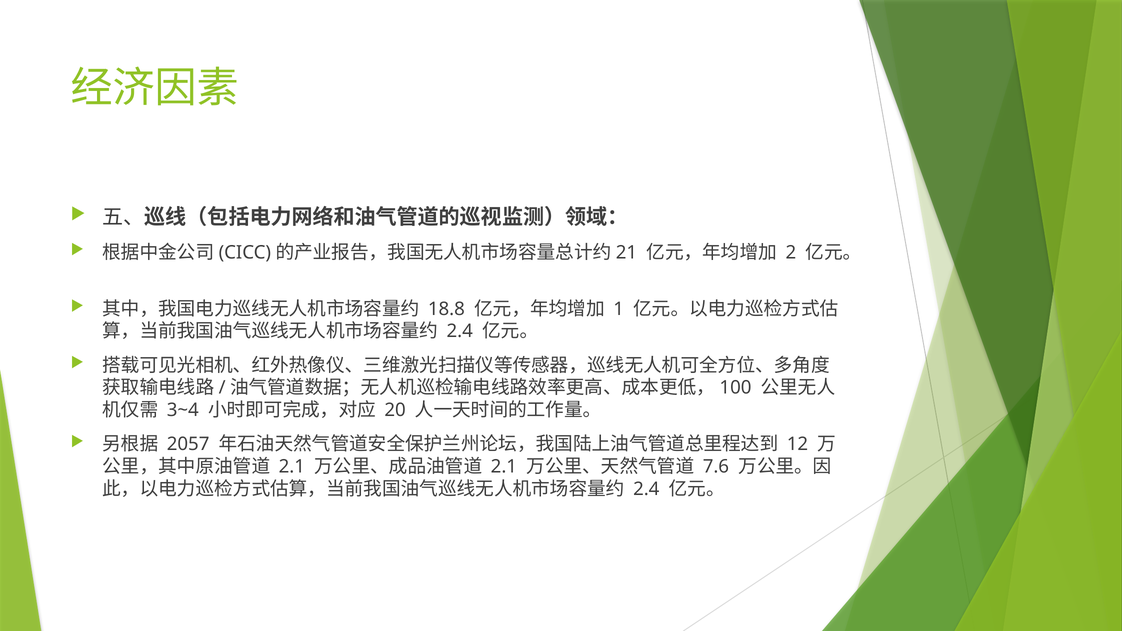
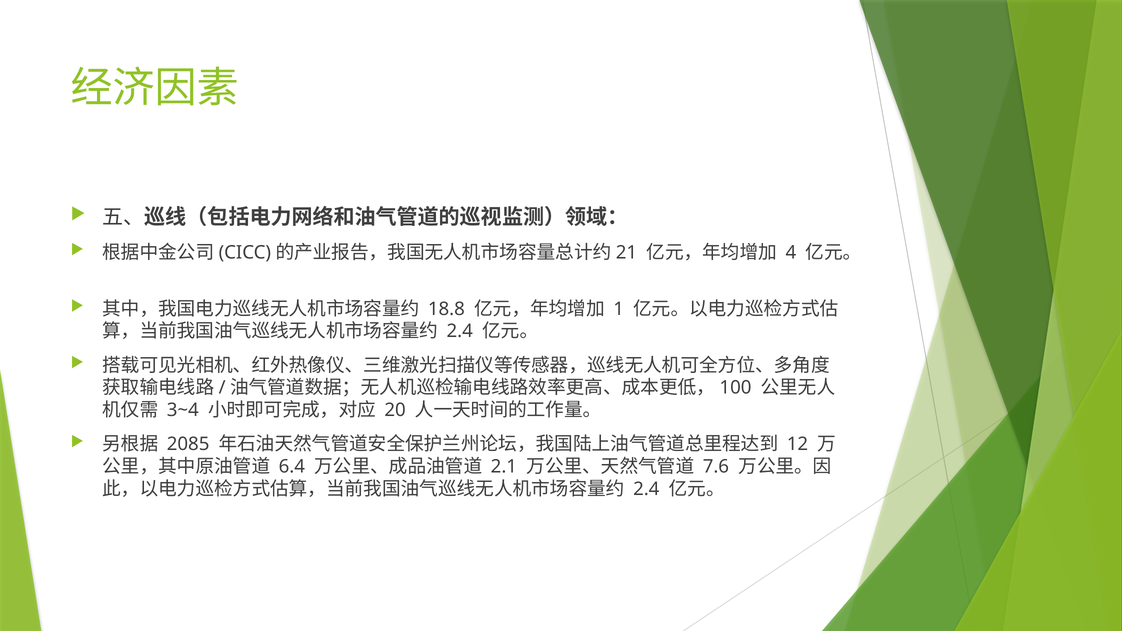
2: 2 -> 4
2057: 2057 -> 2085
2.1 at (292, 467): 2.1 -> 6.4
